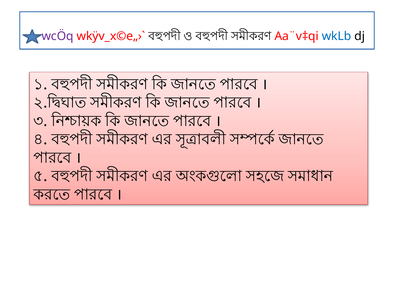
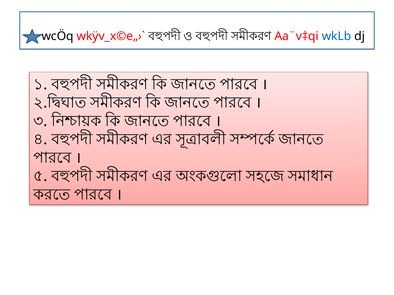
wcÖq colour: purple -> black
